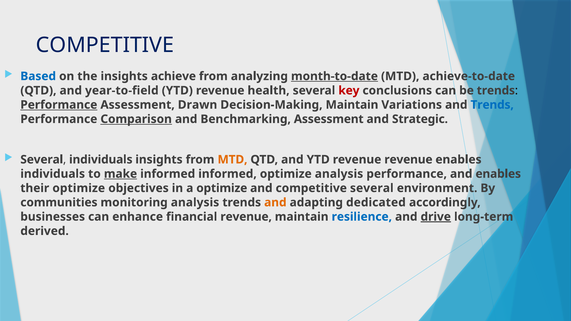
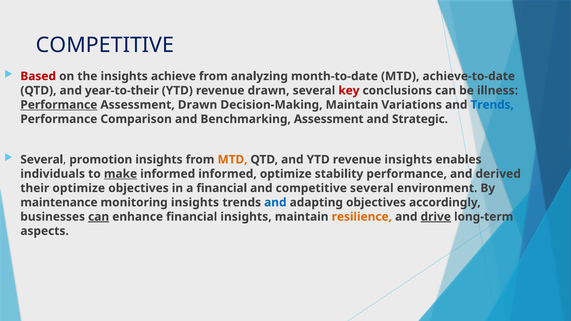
Based colour: blue -> red
month-to-date underline: present -> none
year-to-field: year-to-field -> year-to-their
revenue health: health -> drawn
be trends: trends -> illness
Comparison underline: present -> none
individuals at (101, 160): individuals -> promotion
revenue revenue: revenue -> insights
optimize analysis: analysis -> stability
and enables: enables -> derived
a optimize: optimize -> financial
communities: communities -> maintenance
monitoring analysis: analysis -> insights
and at (275, 203) colour: orange -> blue
adapting dedicated: dedicated -> objectives
can at (99, 217) underline: none -> present
financial revenue: revenue -> insights
resilience colour: blue -> orange
derived: derived -> aspects
